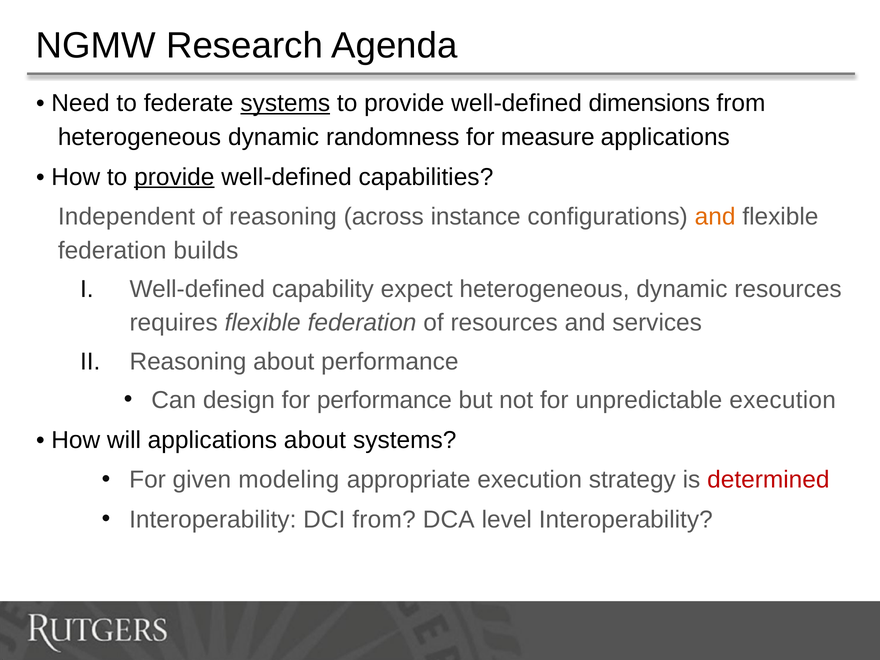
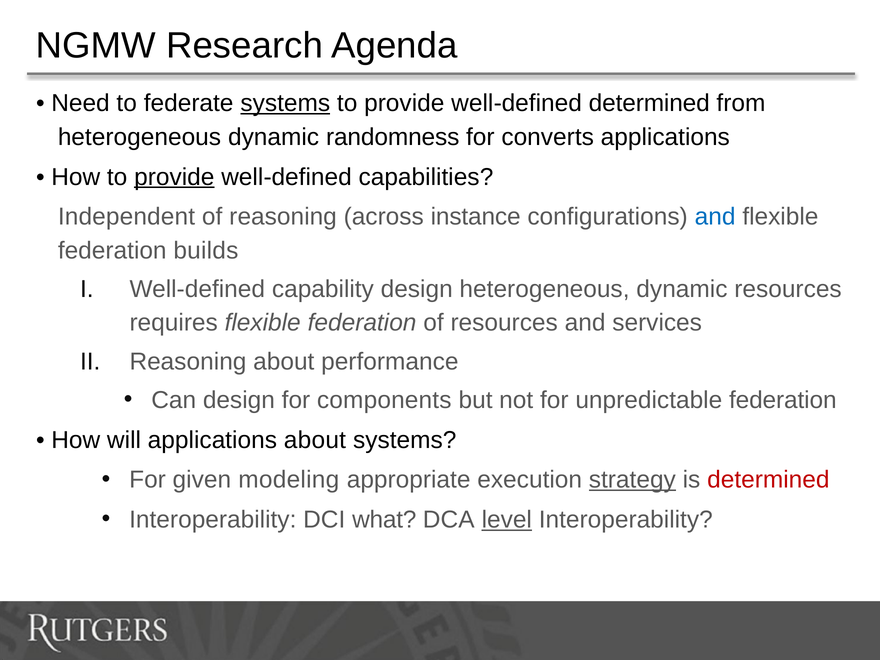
well-defined dimensions: dimensions -> determined
measure: measure -> converts
and at (715, 217) colour: orange -> blue
capability expect: expect -> design
for performance: performance -> components
unpredictable execution: execution -> federation
strategy underline: none -> present
DCI from: from -> what
level underline: none -> present
